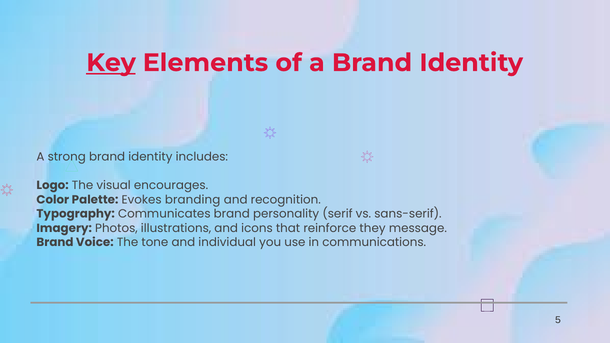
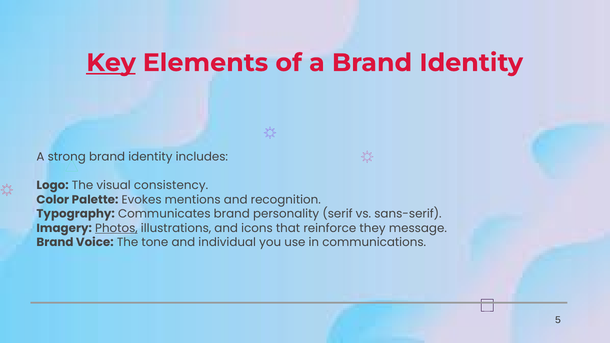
encourages: encourages -> consistency
branding: branding -> mentions
Photos underline: none -> present
